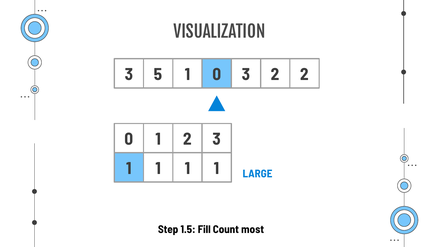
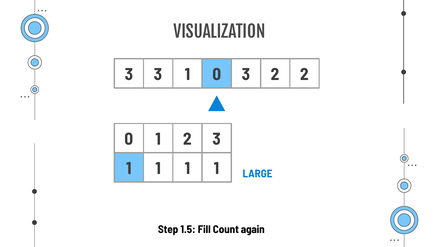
3 5: 5 -> 3
most: most -> again
